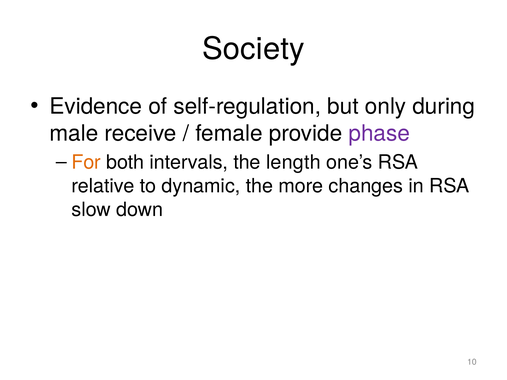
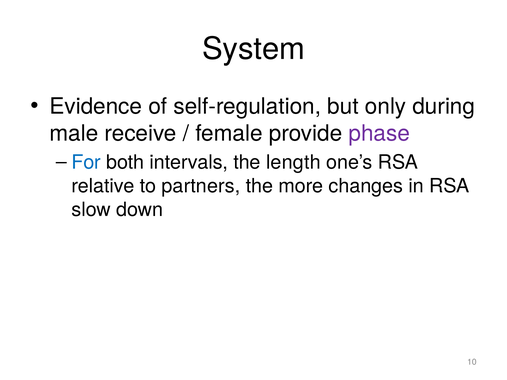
Society: Society -> System
For colour: orange -> blue
dynamic: dynamic -> partners
